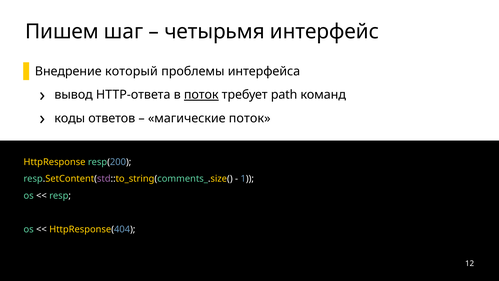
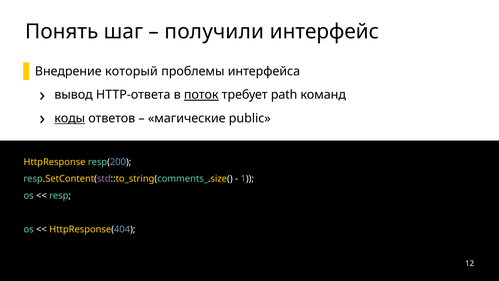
Пишем: Пишем -> Понять
четырьмя: четырьмя -> получили
коды underline: none -> present
магические поток: поток -> public
